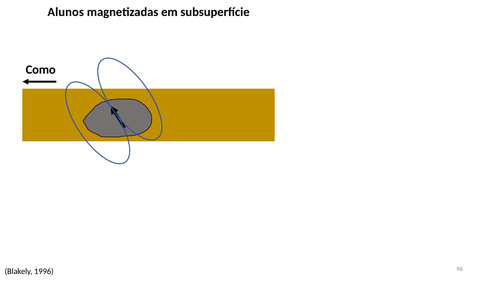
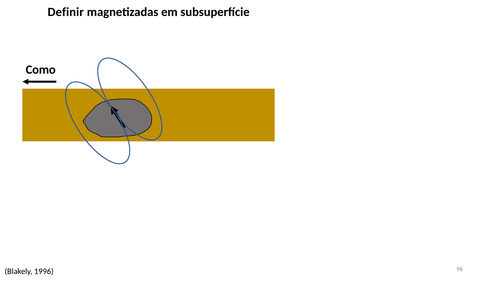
Alunos: Alunos -> Definir
